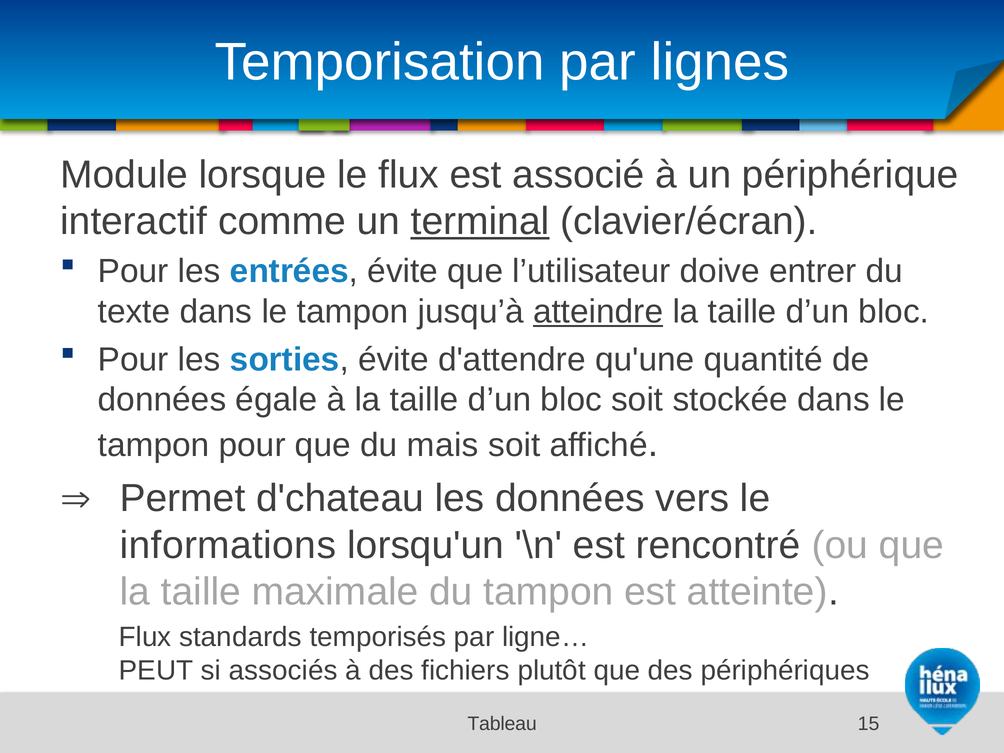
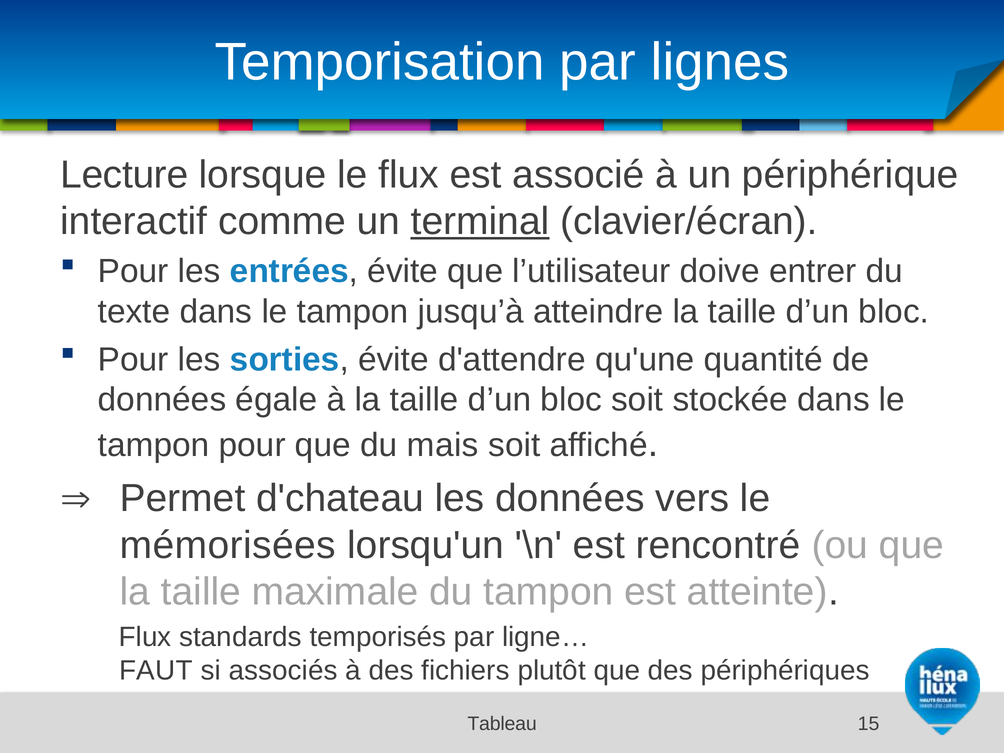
Module: Module -> Lecture
atteindre underline: present -> none
informations: informations -> mémorisées
PEUT: PEUT -> FAUT
